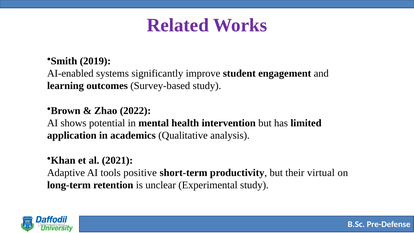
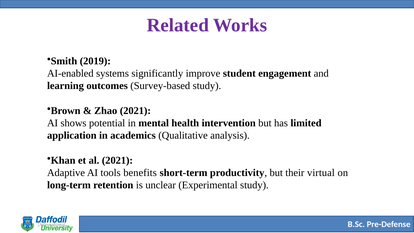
Zhao 2022: 2022 -> 2021
positive: positive -> benefits
